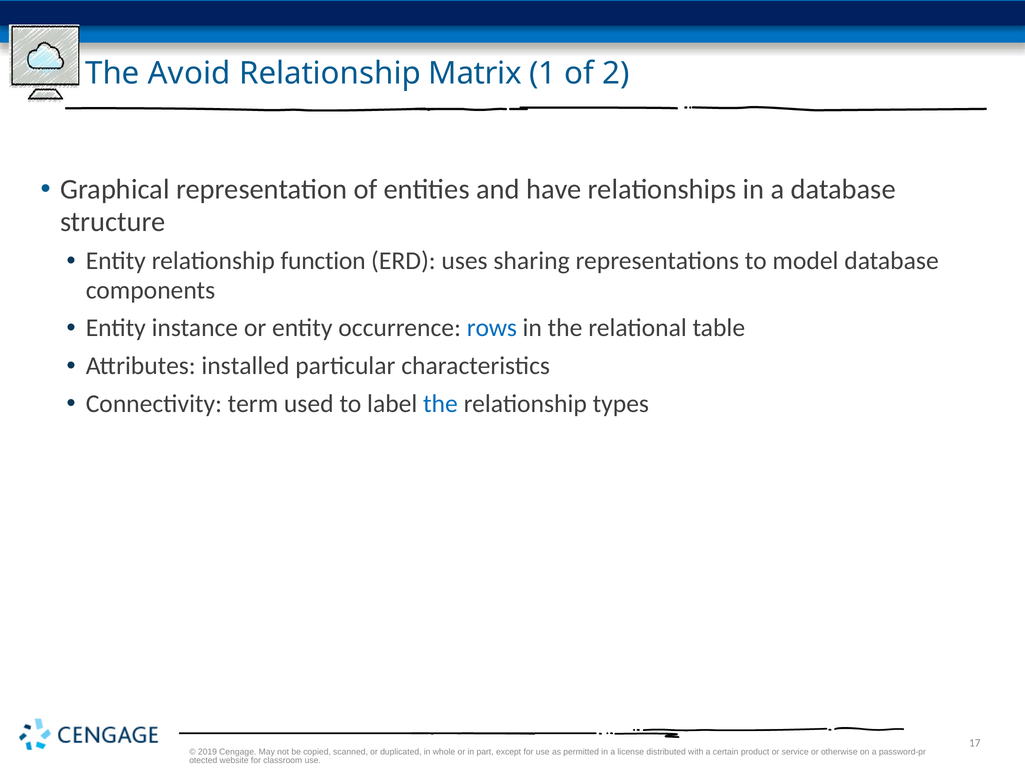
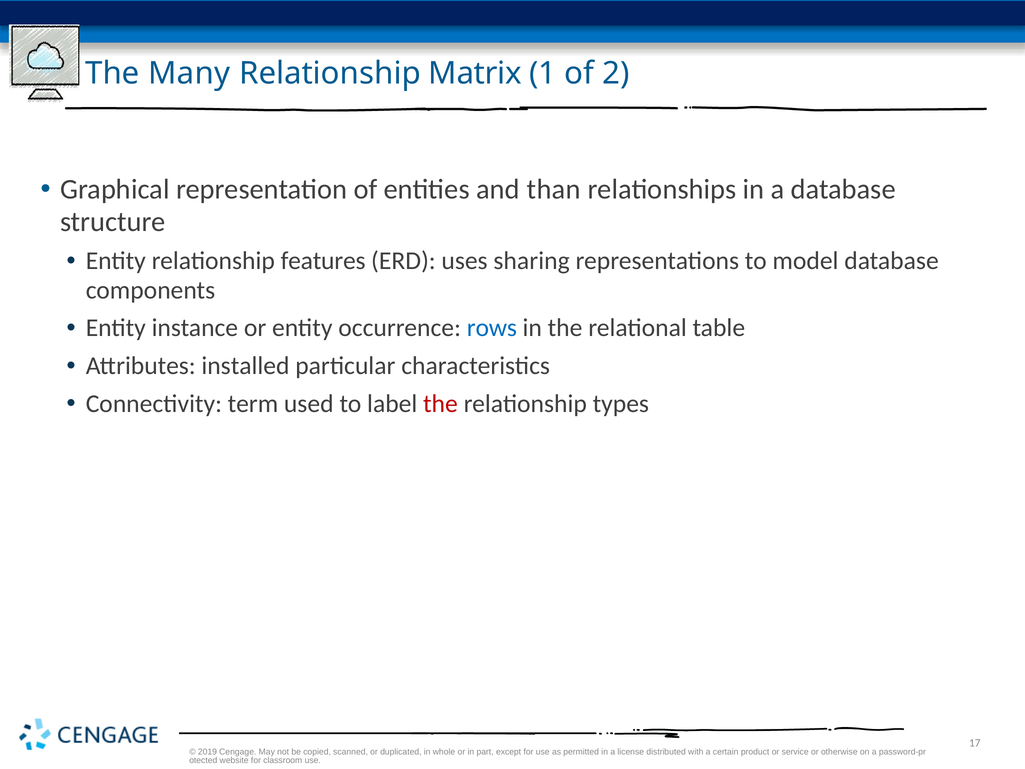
Avoid: Avoid -> Many
have: have -> than
function: function -> features
the at (440, 403) colour: blue -> red
